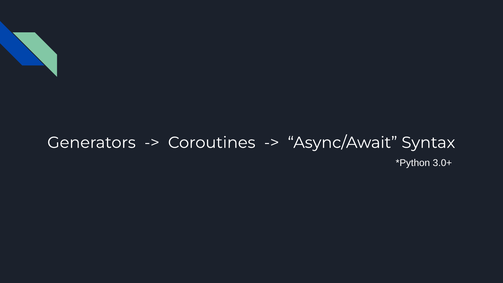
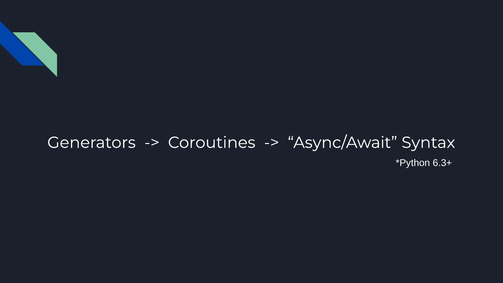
3.0+: 3.0+ -> 6.3+
